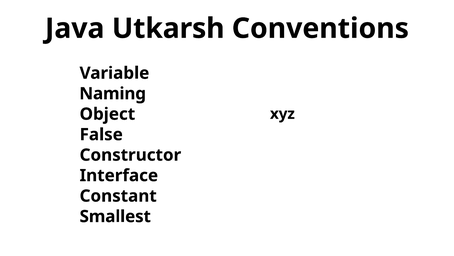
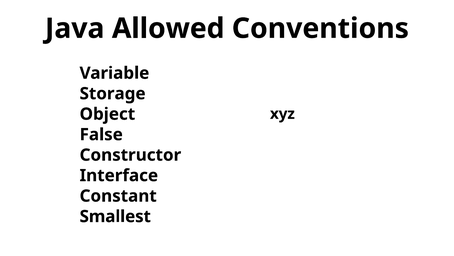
Utkarsh: Utkarsh -> Allowed
Naming: Naming -> Storage
